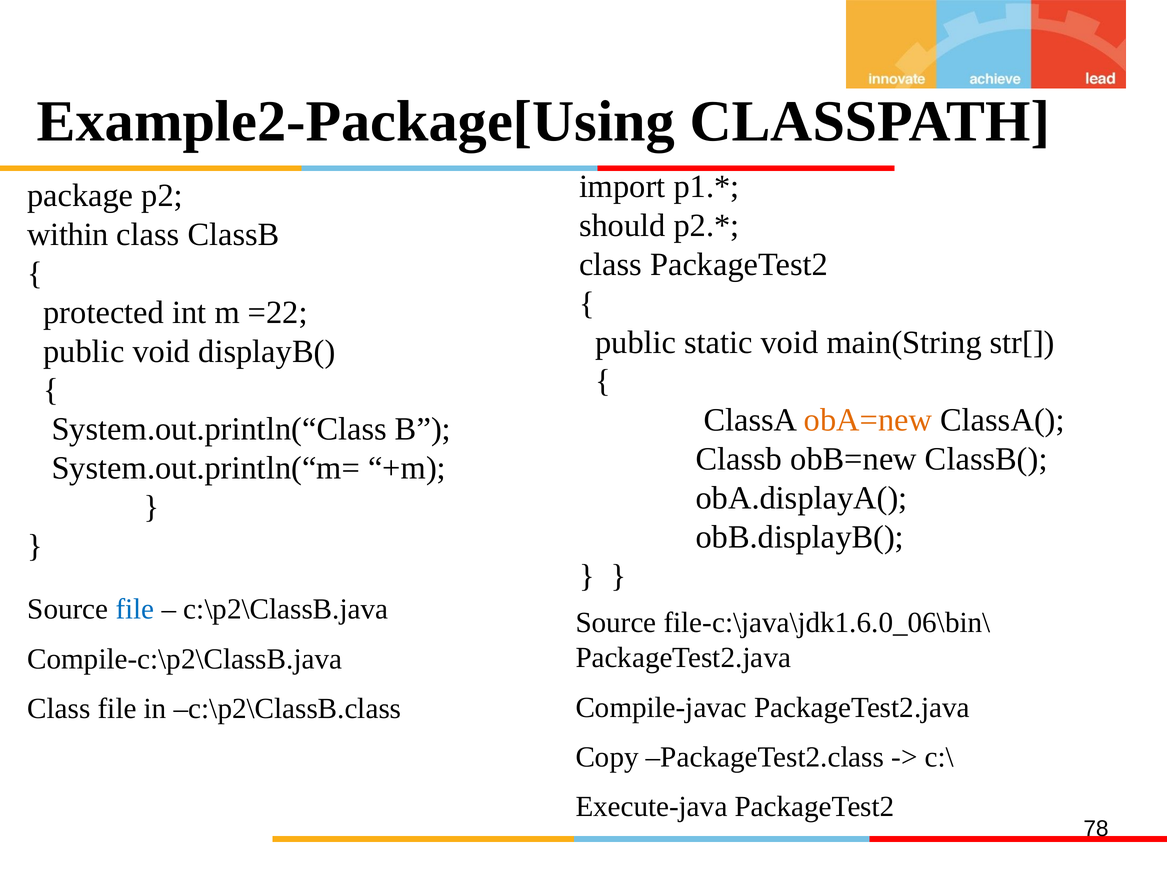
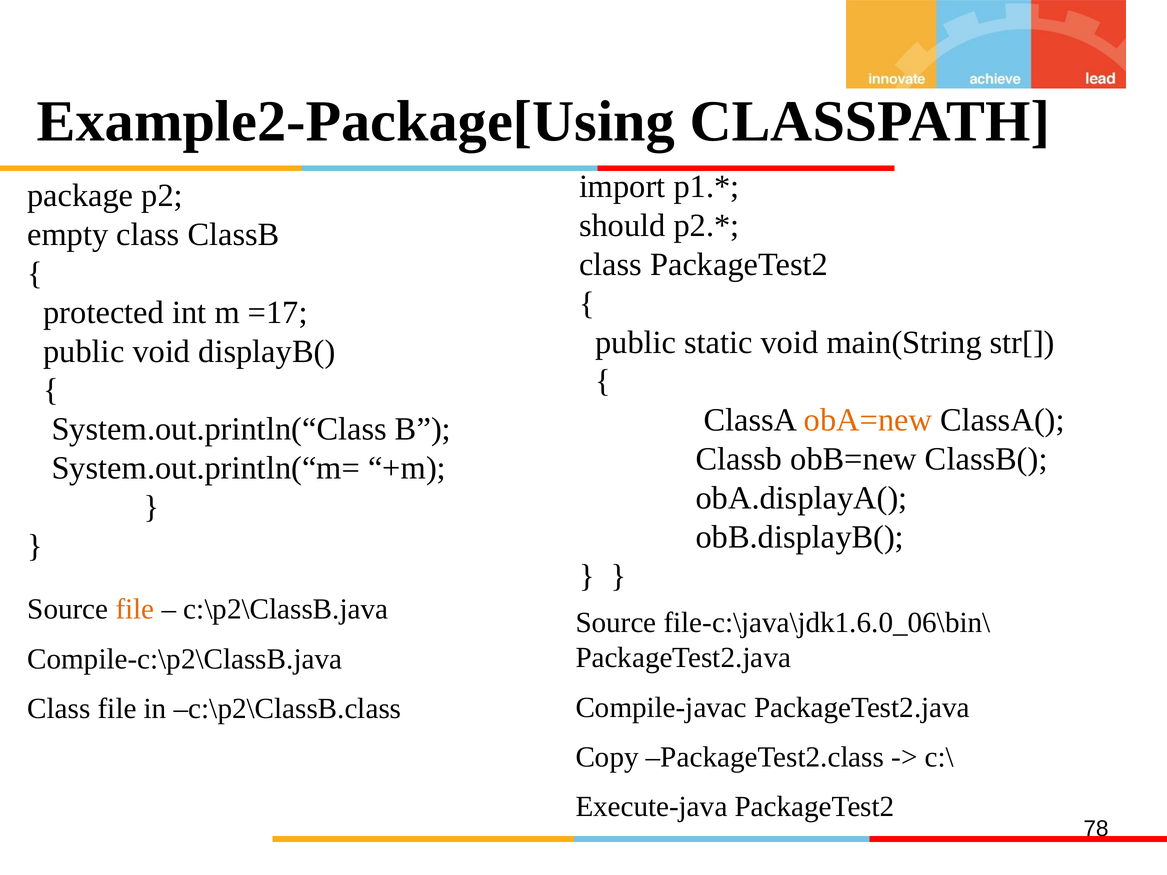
within: within -> empty
=22: =22 -> =17
file at (135, 609) colour: blue -> orange
